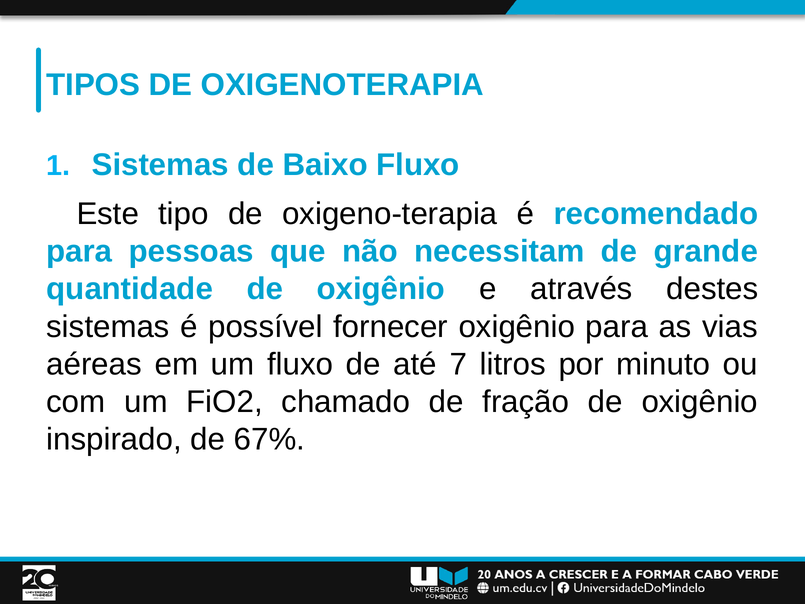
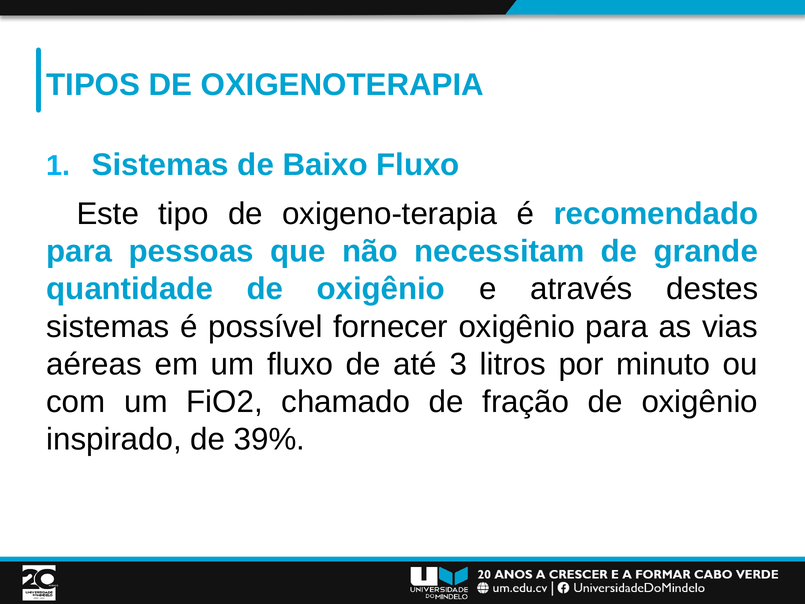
7: 7 -> 3
67%: 67% -> 39%
